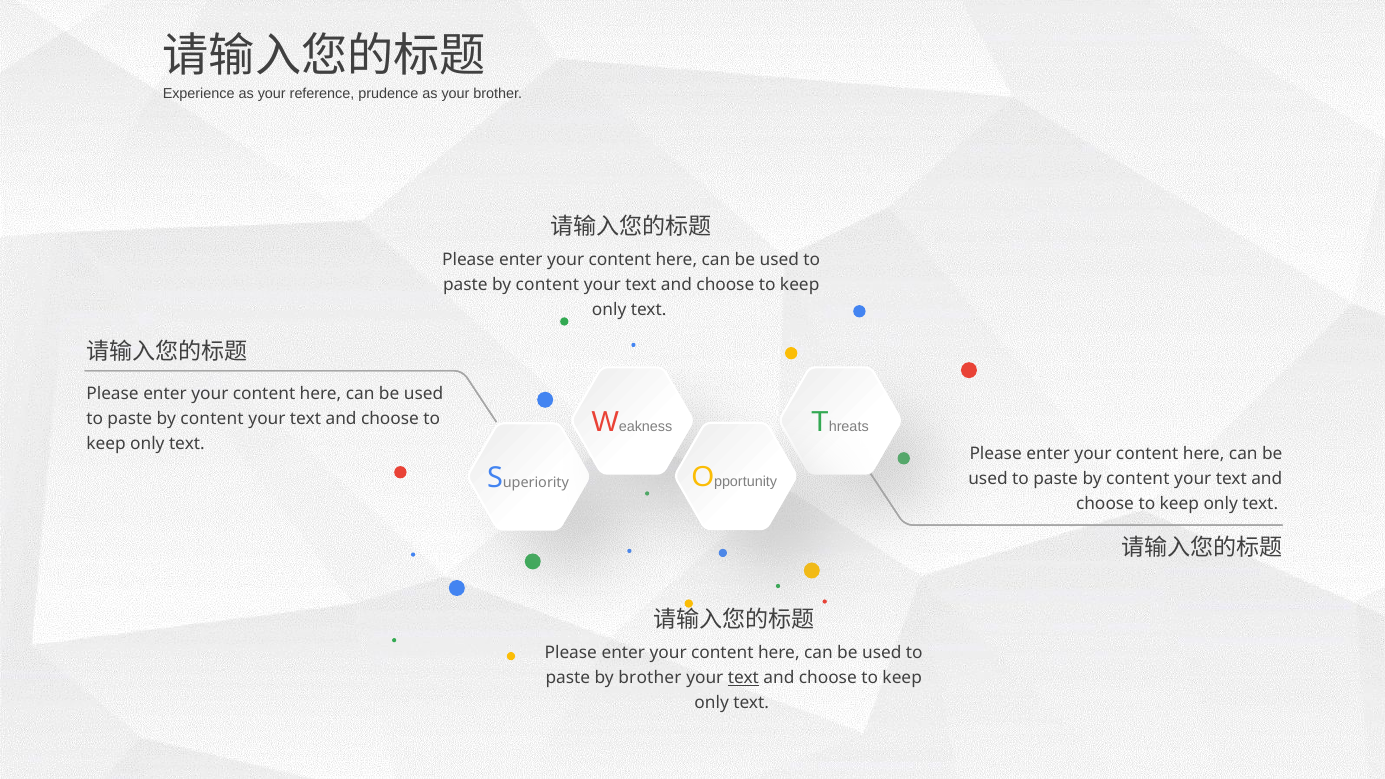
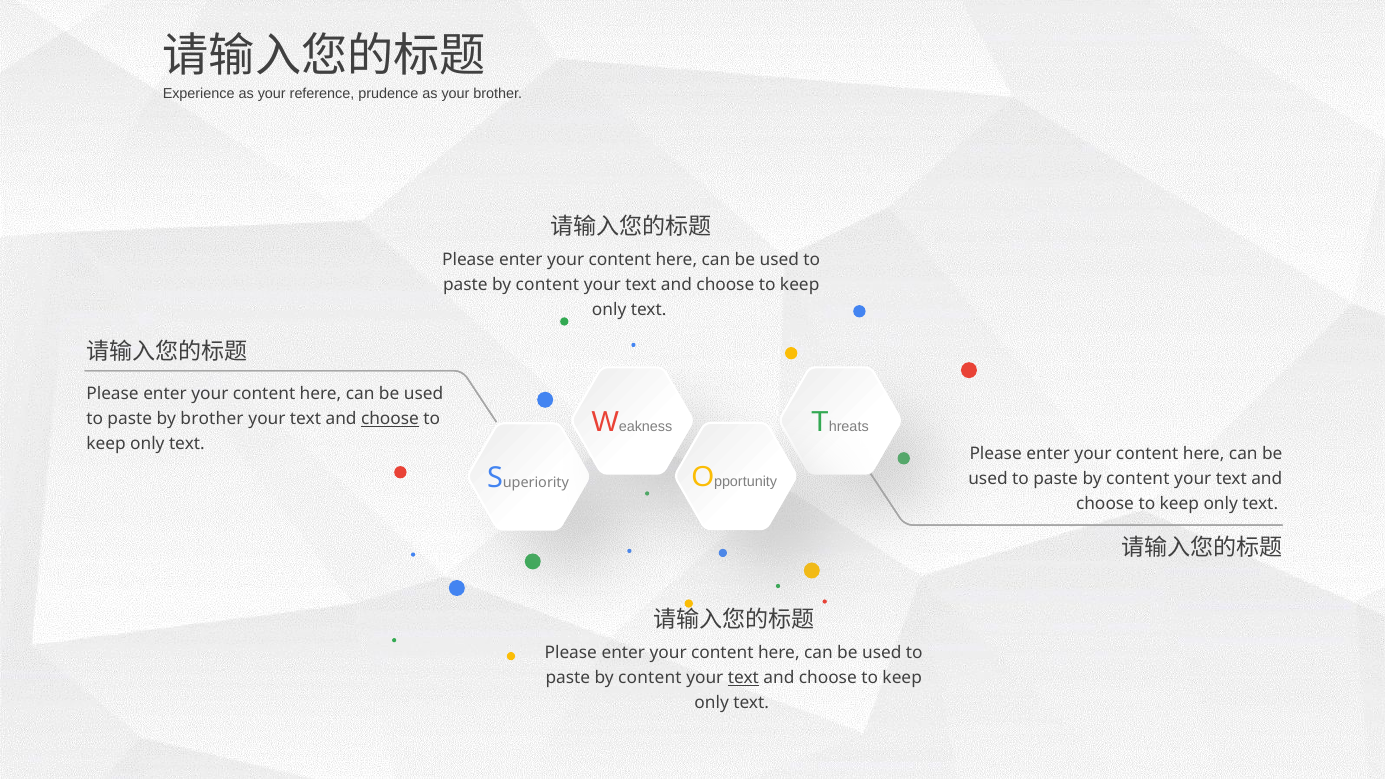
content at (212, 419): content -> brother
choose at (390, 419) underline: none -> present
brother at (650, 678): brother -> content
